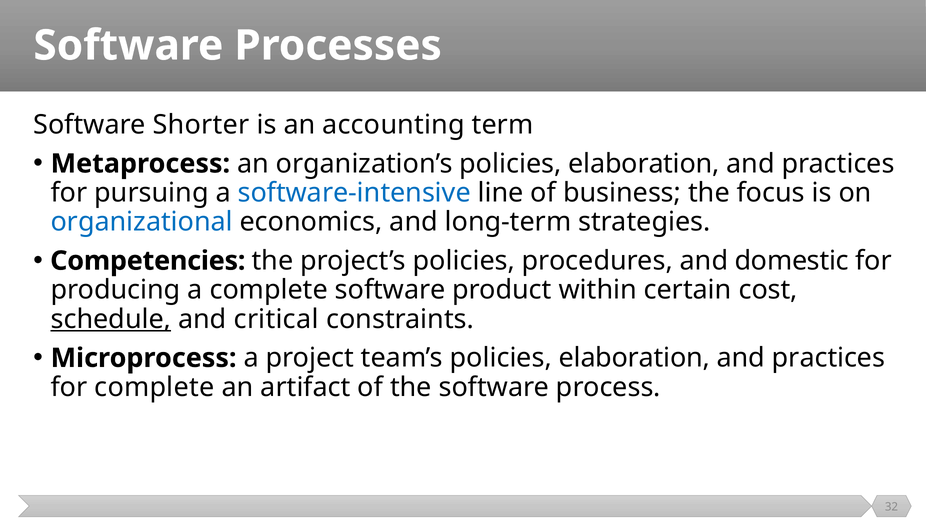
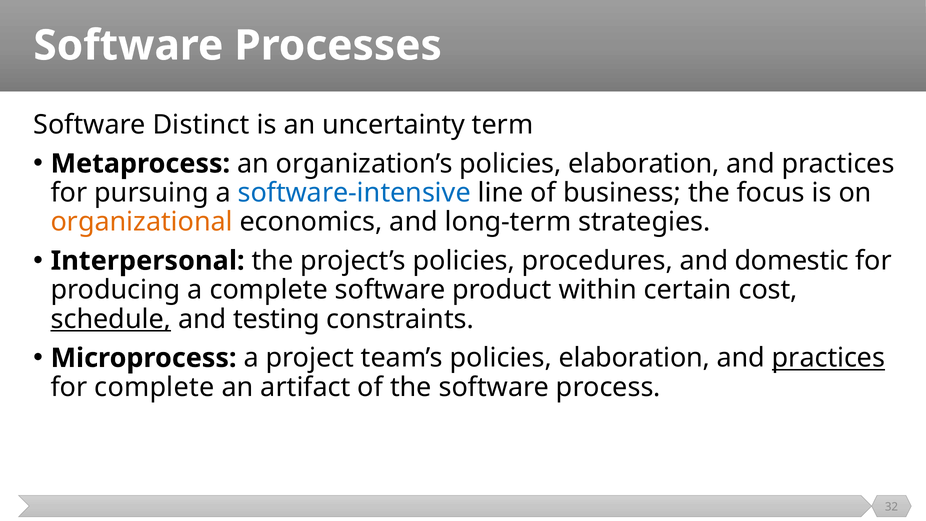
Shorter: Shorter -> Distinct
accounting: accounting -> uncertainty
organizational colour: blue -> orange
Competencies: Competencies -> Interpersonal
critical: critical -> testing
practices at (829, 358) underline: none -> present
